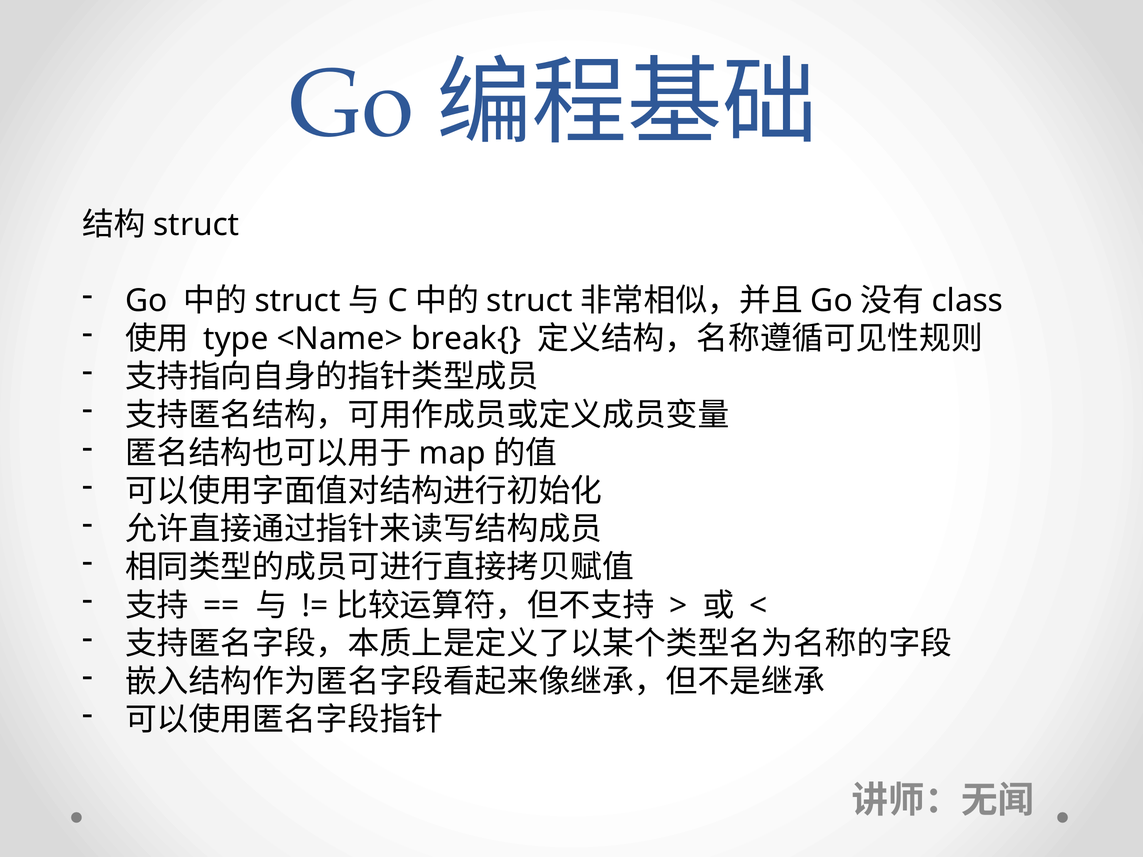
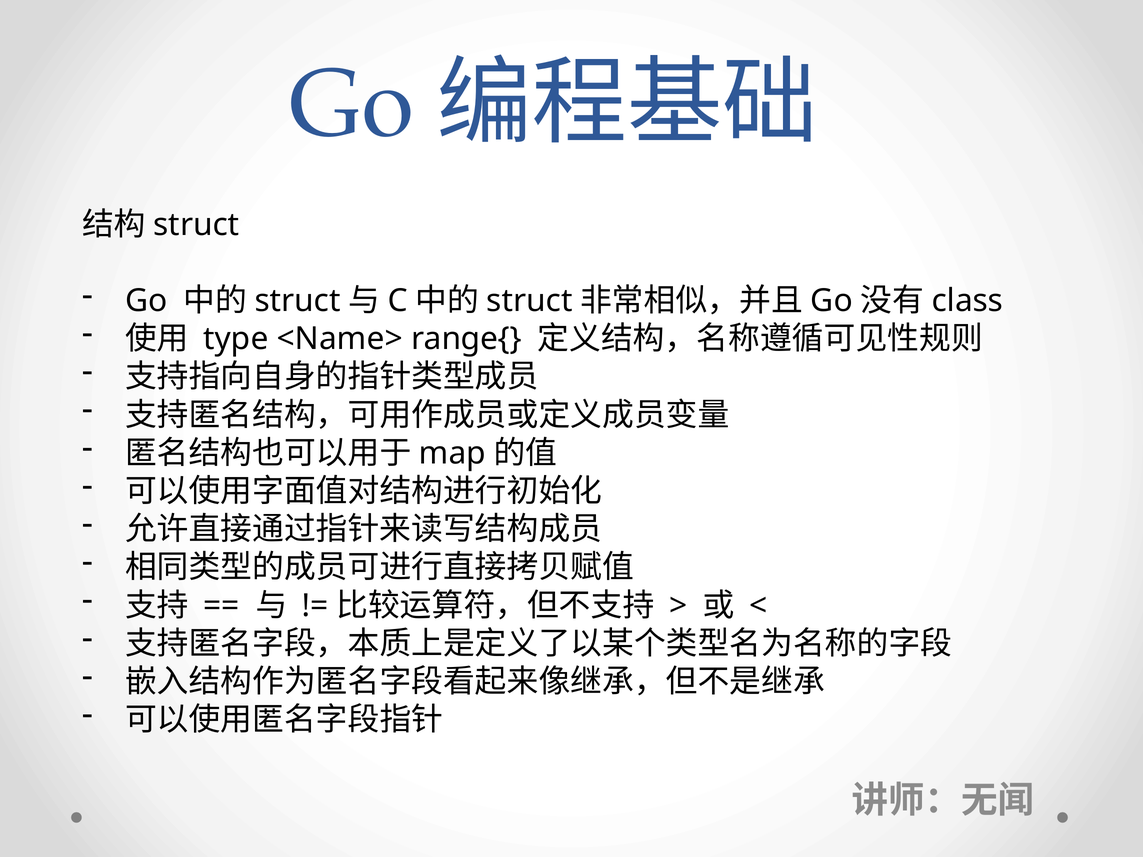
break{: break{ -> range{
